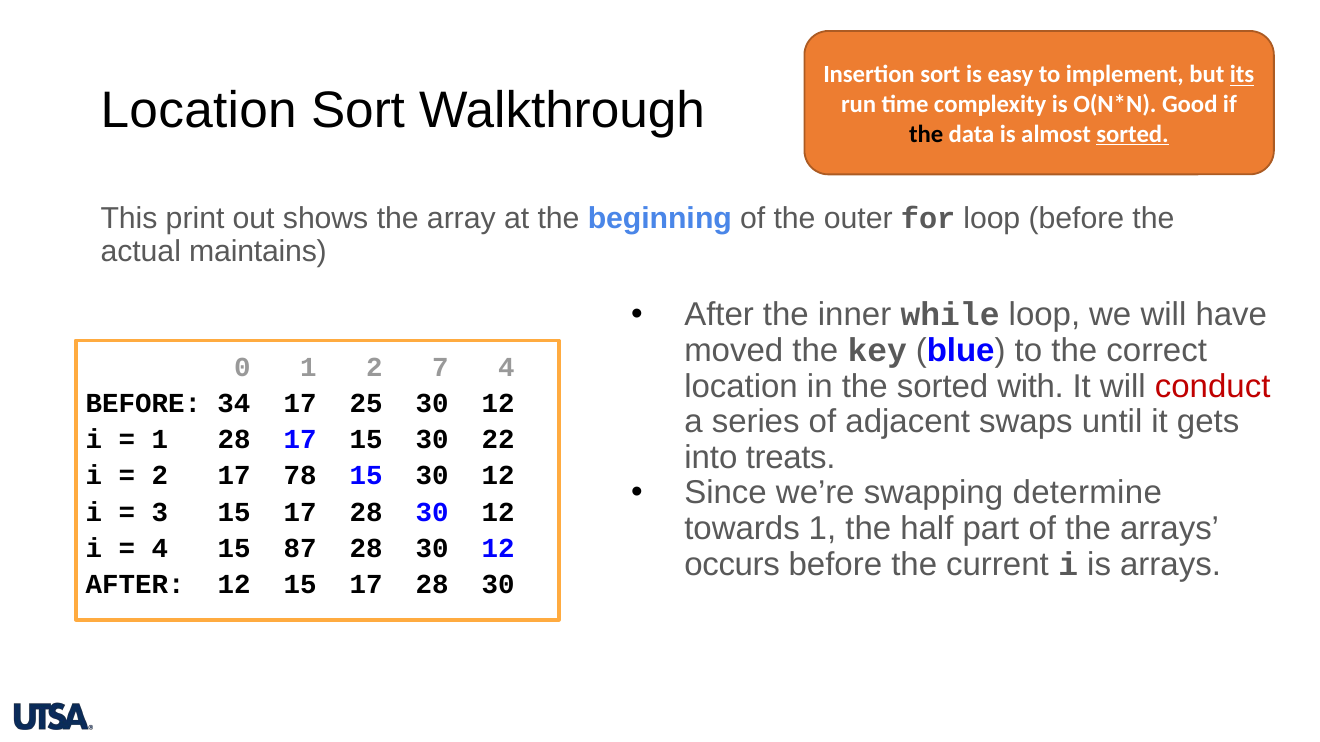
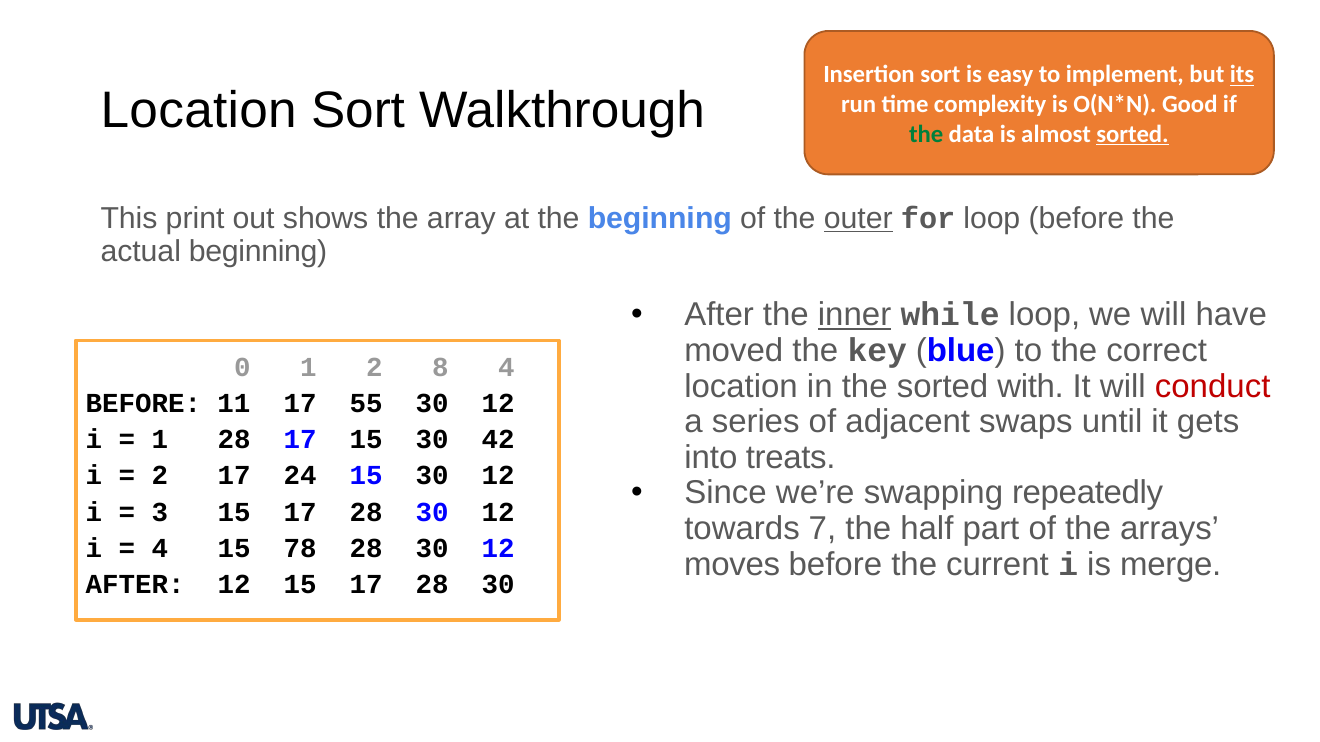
the at (926, 134) colour: black -> green
outer underline: none -> present
actual maintains: maintains -> beginning
inner underline: none -> present
7: 7 -> 8
34: 34 -> 11
25: 25 -> 55
22: 22 -> 42
78: 78 -> 24
determine: determine -> repeatedly
towards 1: 1 -> 7
87: 87 -> 78
occurs: occurs -> moves
is arrays: arrays -> merge
